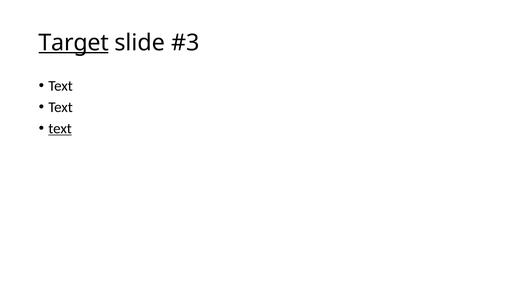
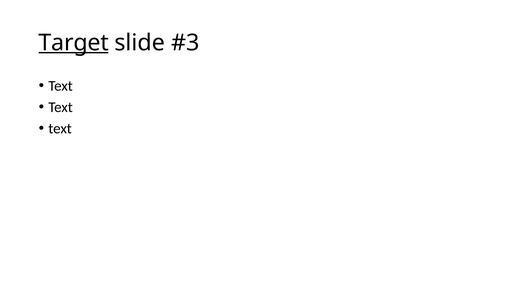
text at (60, 129) underline: present -> none
